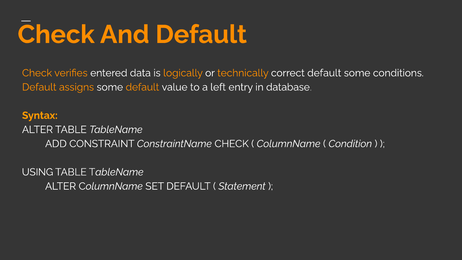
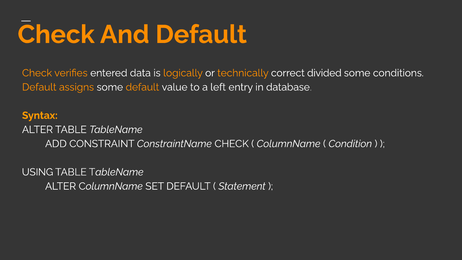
correct default: default -> divided
